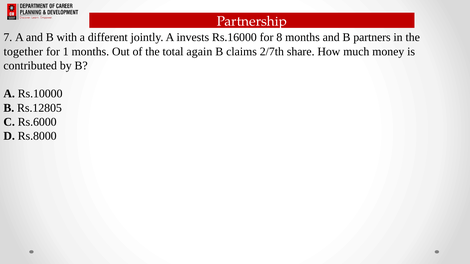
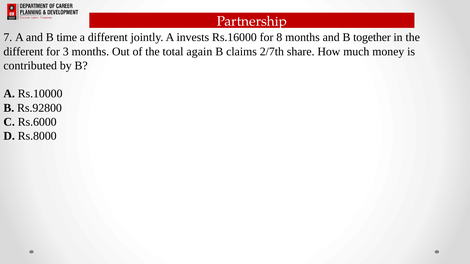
with: with -> time
partners: partners -> together
together at (23, 52): together -> different
1: 1 -> 3
Rs.12805: Rs.12805 -> Rs.92800
